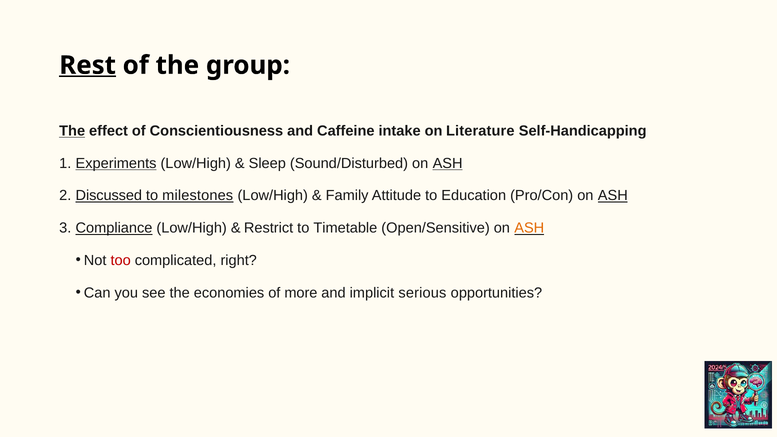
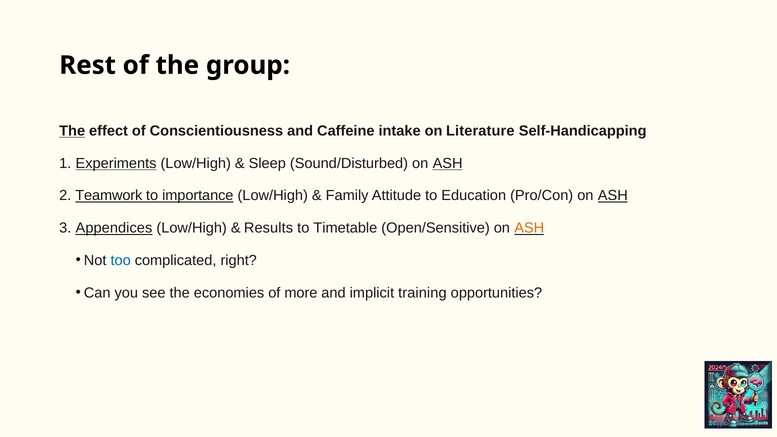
Rest underline: present -> none
Discussed: Discussed -> Teamwork
milestones: milestones -> importance
Compliance: Compliance -> Appendices
Restrict: Restrict -> Results
too colour: red -> blue
serious: serious -> training
